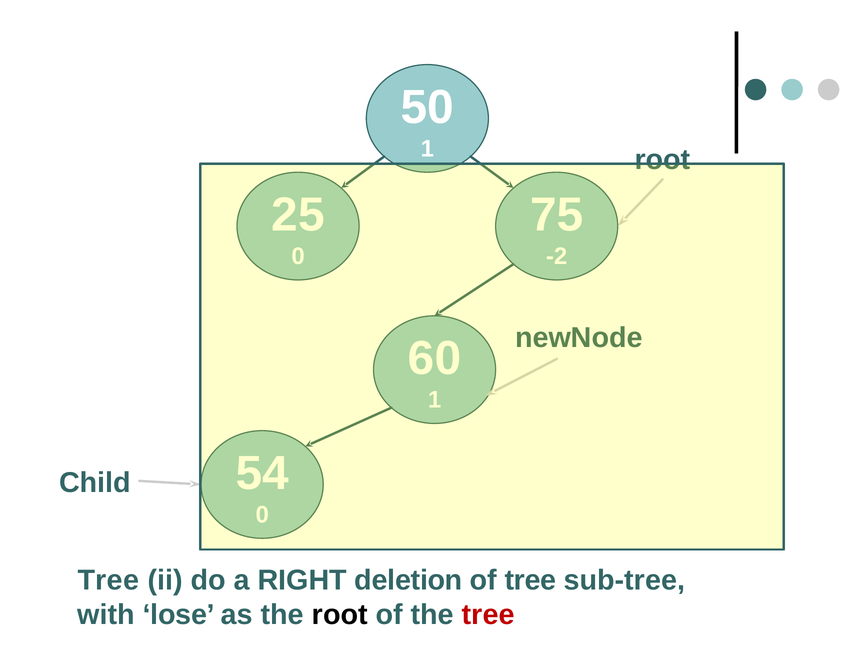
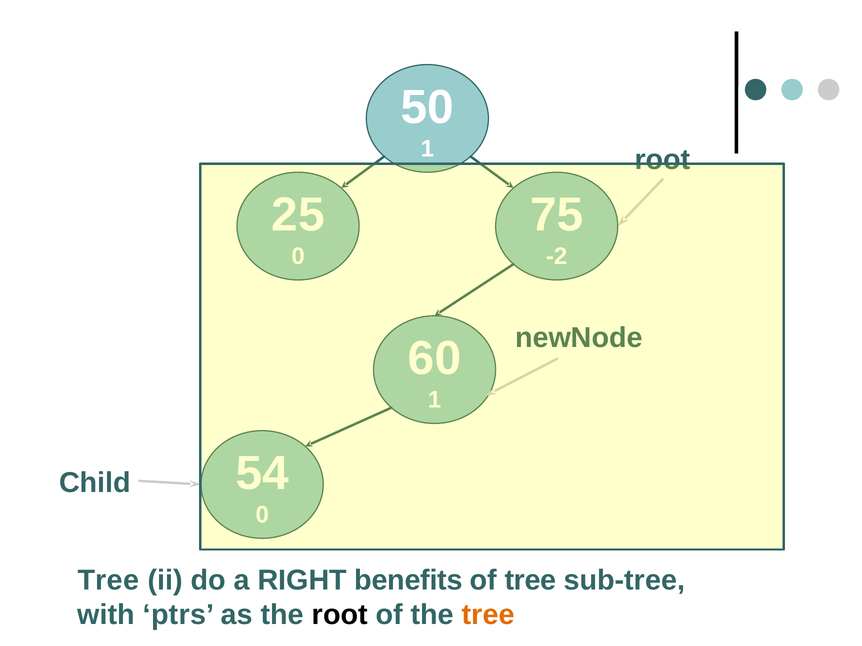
deletion: deletion -> benefits
lose: lose -> ptrs
tree at (488, 615) colour: red -> orange
